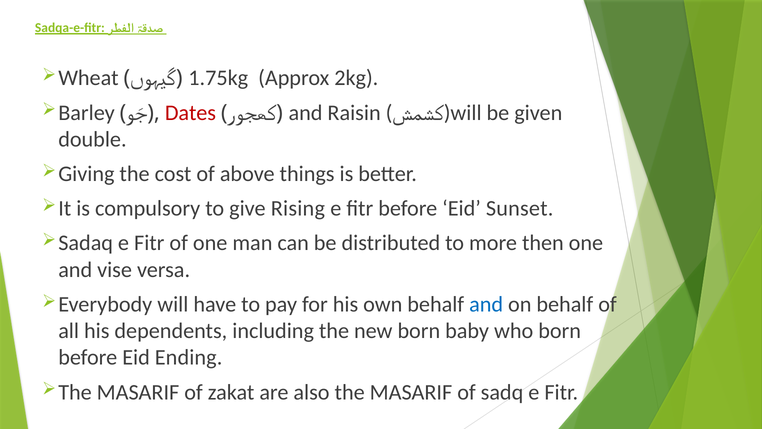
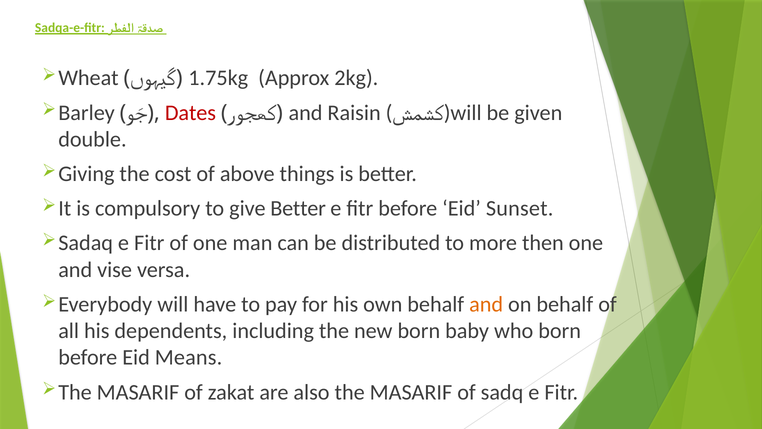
give Rising: Rising -> Better
and at (486, 304) colour: blue -> orange
Ending: Ending -> Means
